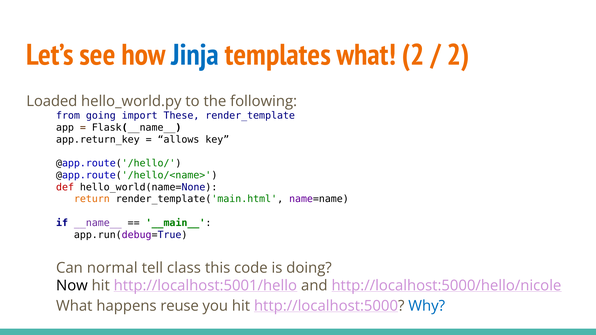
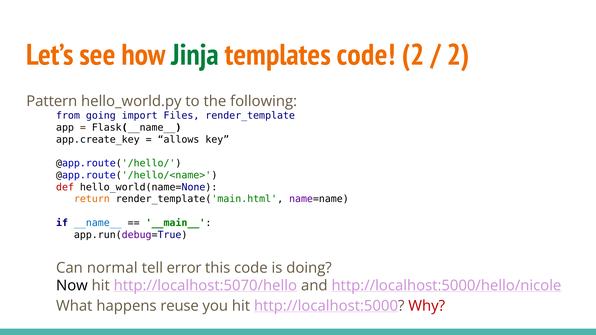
Jinja colour: blue -> green
templates what: what -> code
Loaded: Loaded -> Pattern
These: These -> Files
app.return_key: app.return_key -> app.create_key
__name__ colour: purple -> blue
class: class -> error
http://localhost:5001/hello: http://localhost:5001/hello -> http://localhost:5070/hello
Why colour: blue -> red
